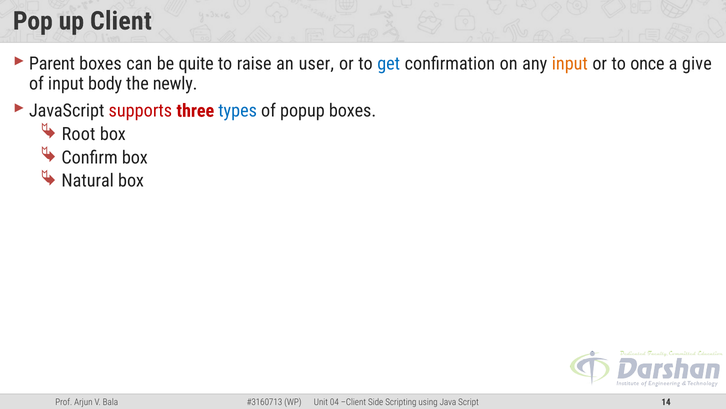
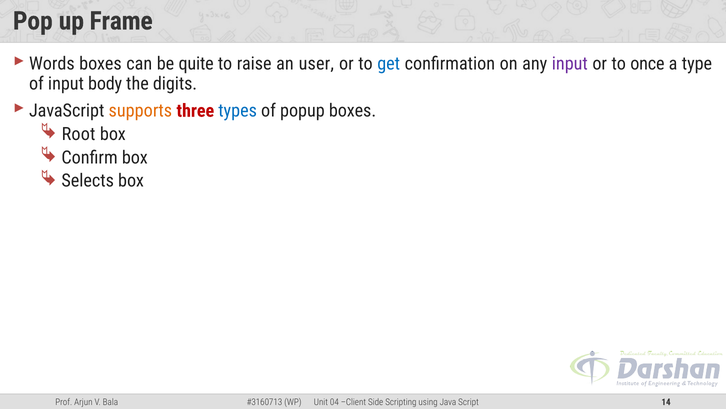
up Client: Client -> Frame
Parent: Parent -> Words
input at (570, 64) colour: orange -> purple
give: give -> type
newly: newly -> digits
supports colour: red -> orange
Natural: Natural -> Selects
